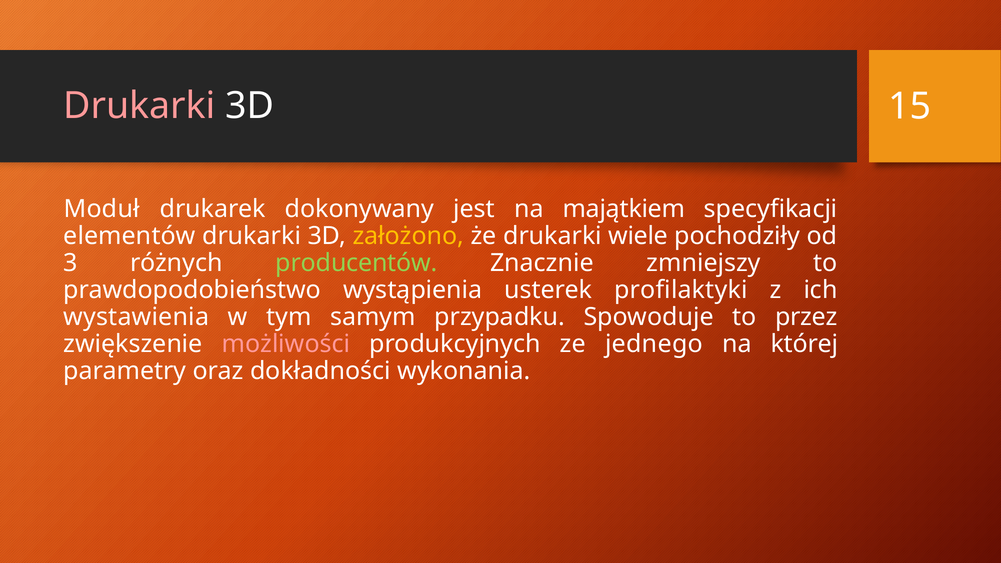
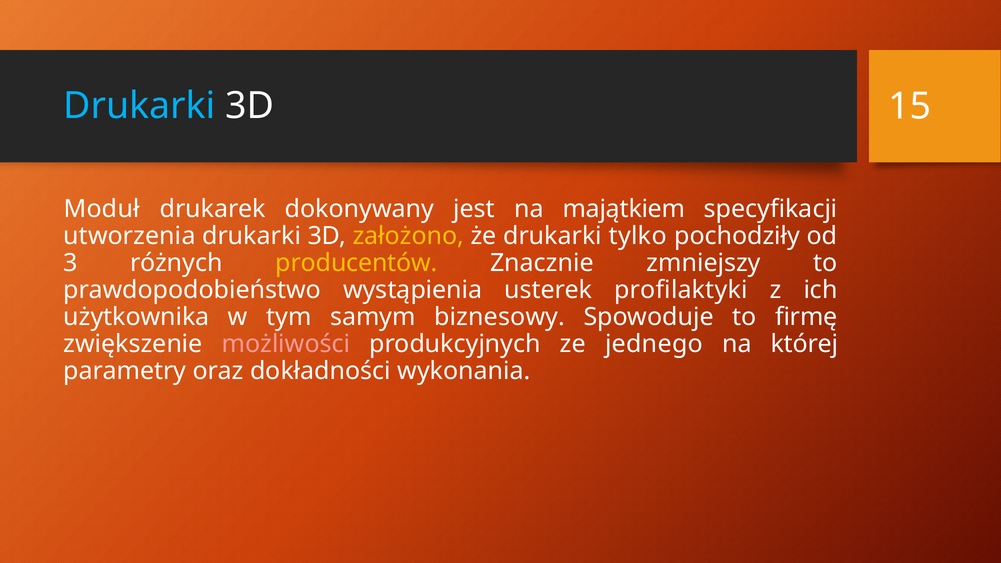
Drukarki at (140, 106) colour: pink -> light blue
elementów: elementów -> utworzenia
wiele: wiele -> tylko
producentów colour: light green -> yellow
wystawienia: wystawienia -> użytkownika
przypadku: przypadku -> biznesowy
przez: przez -> firmę
